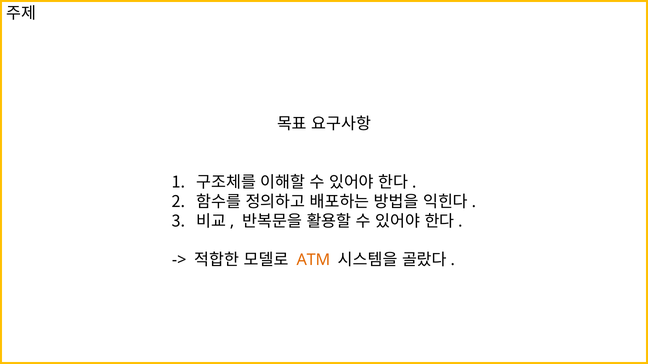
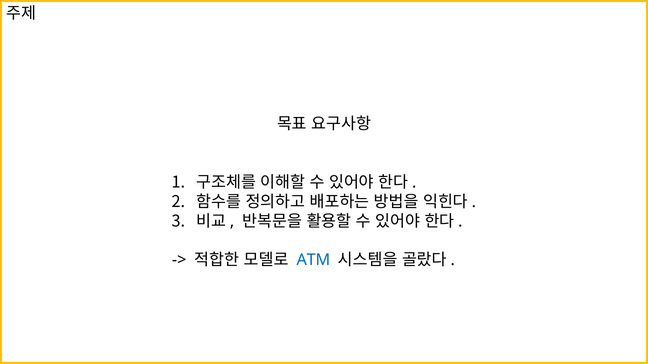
ATM colour: orange -> blue
